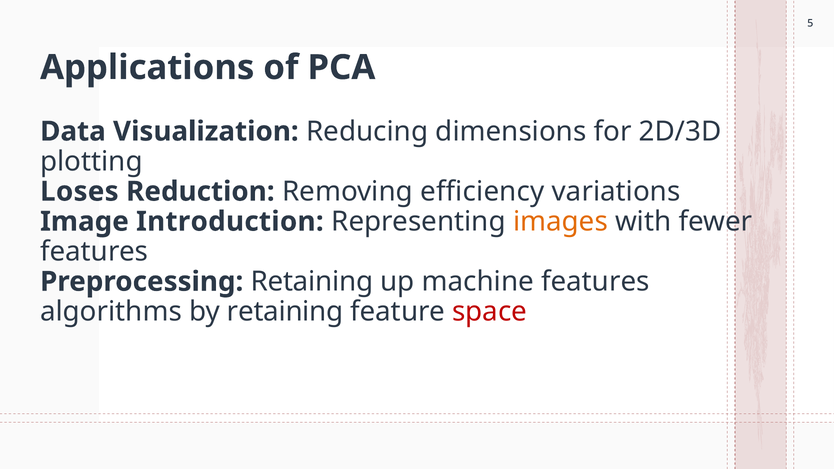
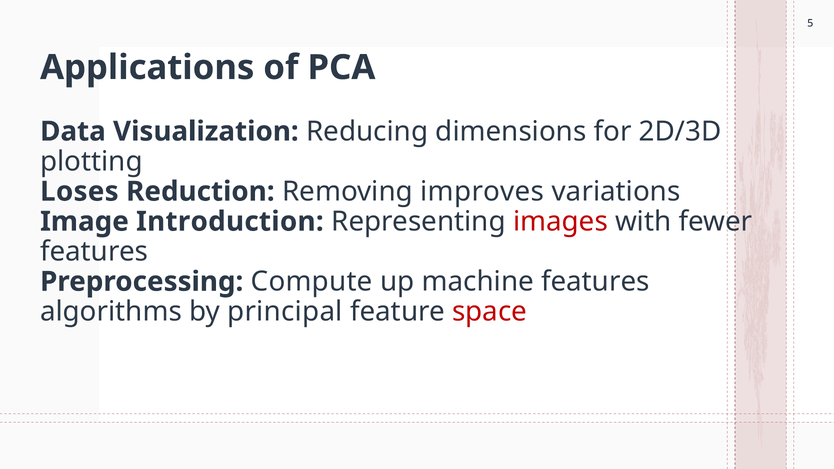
efficiency: efficiency -> improves
images colour: orange -> red
Preprocessing Retaining: Retaining -> Compute
by retaining: retaining -> principal
